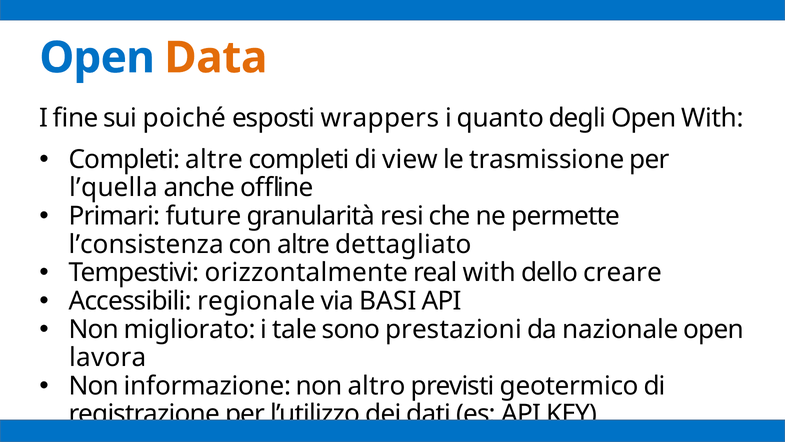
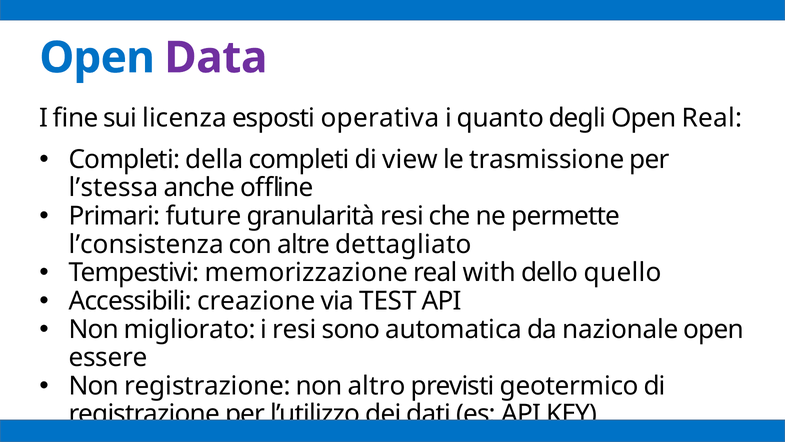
Data colour: orange -> purple
poiché: poiché -> licenza
wrappers: wrappers -> operativa
Open With: With -> Real
Completi altre: altre -> della
l’quella: l’quella -> l’stessa
orizzontalmente: orizzontalmente -> memorizzazione
creare: creare -> quello
regionale: regionale -> creazione
BASI: BASI -> TEST
i tale: tale -> resi
prestazioni: prestazioni -> automatica
lavora: lavora -> essere
Non informazione: informazione -> registrazione
